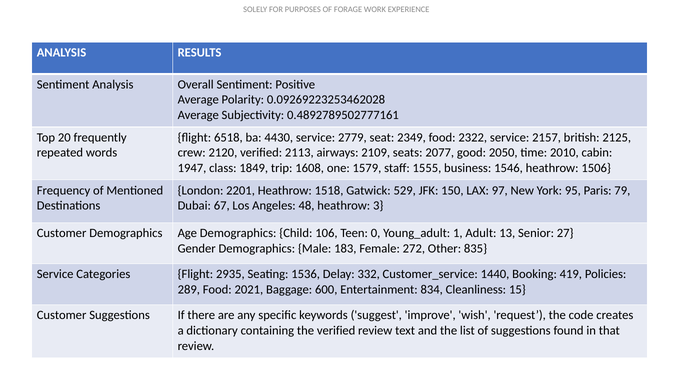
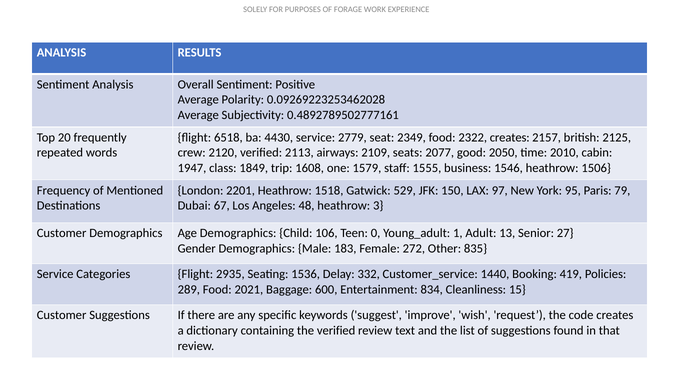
2322 service: service -> creates
